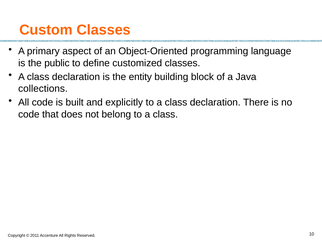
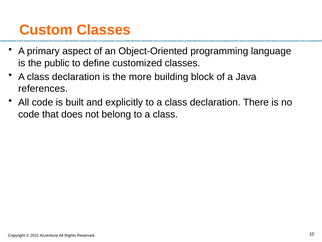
entity: entity -> more
collections: collections -> references
